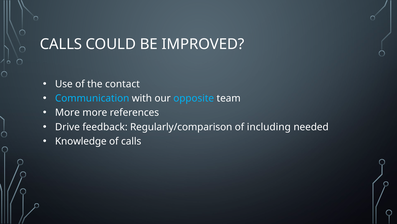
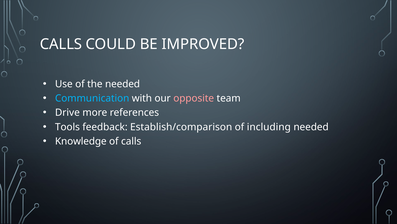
the contact: contact -> needed
opposite colour: light blue -> pink
More at (67, 112): More -> Drive
Drive: Drive -> Tools
Regularly/comparison: Regularly/comparison -> Establish/comparison
